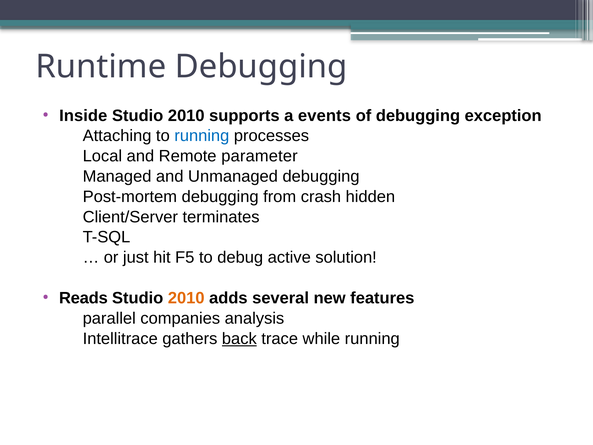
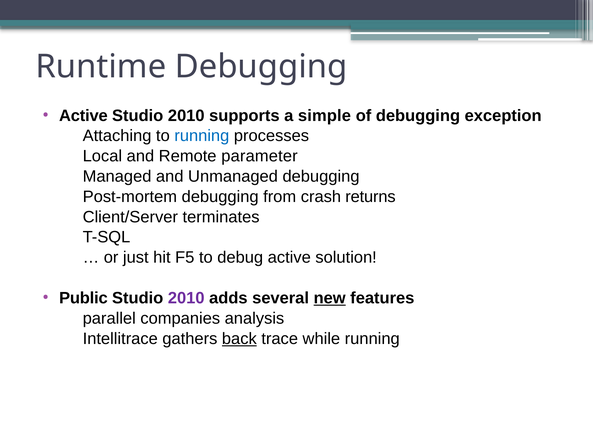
Inside at (83, 115): Inside -> Active
events: events -> simple
hidden: hidden -> returns
Reads: Reads -> Public
2010 at (186, 298) colour: orange -> purple
new underline: none -> present
